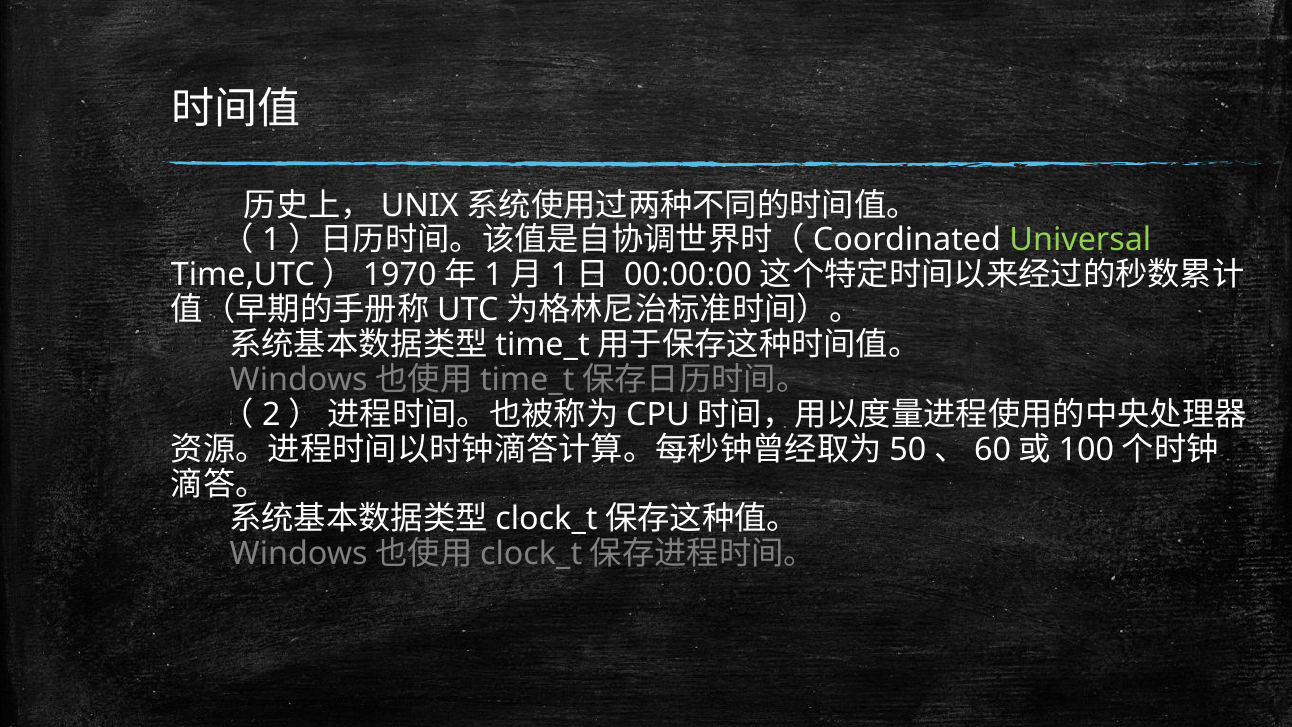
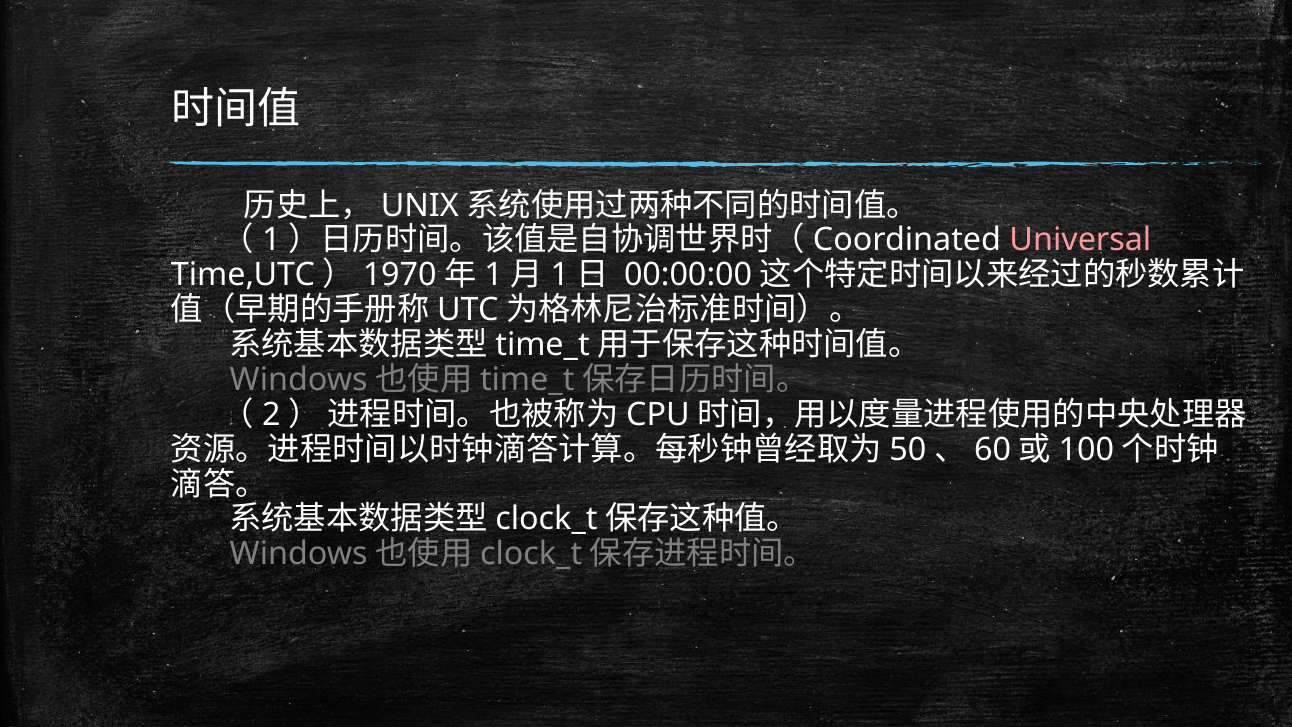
Universal colour: light green -> pink
